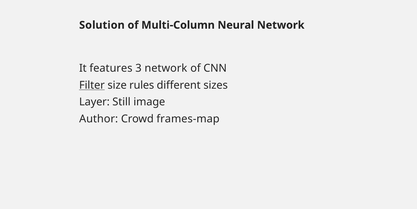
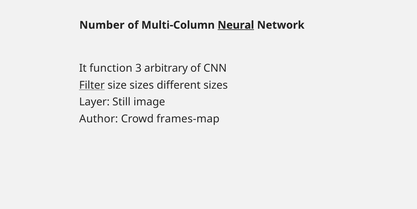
Solution: Solution -> Number
Neural underline: none -> present
features: features -> function
3 network: network -> arbitrary
size rules: rules -> sizes
